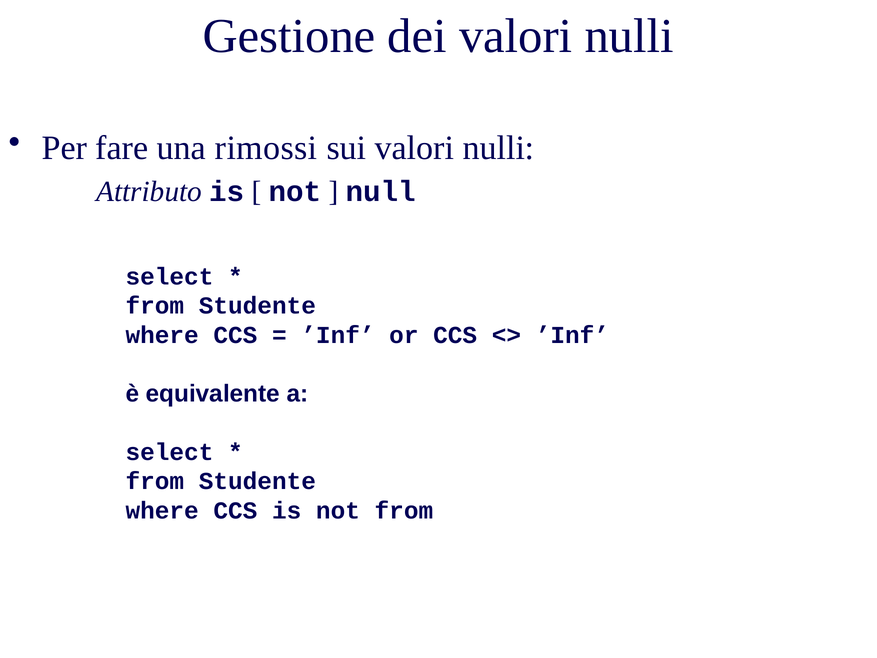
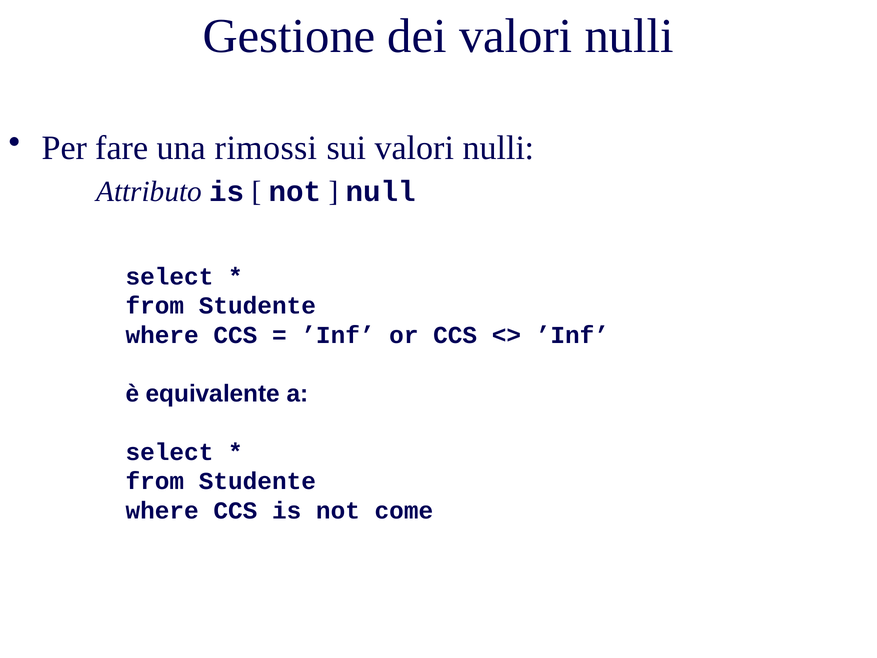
not from: from -> come
